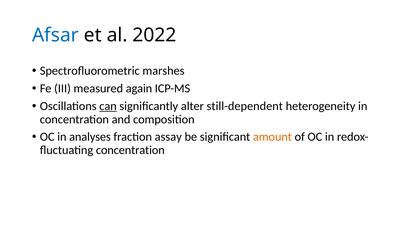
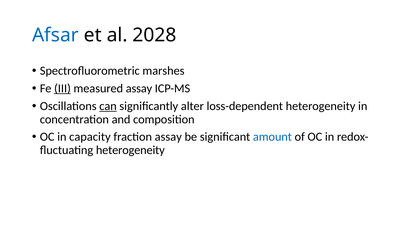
2022: 2022 -> 2028
III underline: none -> present
measured again: again -> assay
still-dependent: still-dependent -> loss-dependent
analyses: analyses -> capacity
amount colour: orange -> blue
concentration at (130, 150): concentration -> heterogeneity
